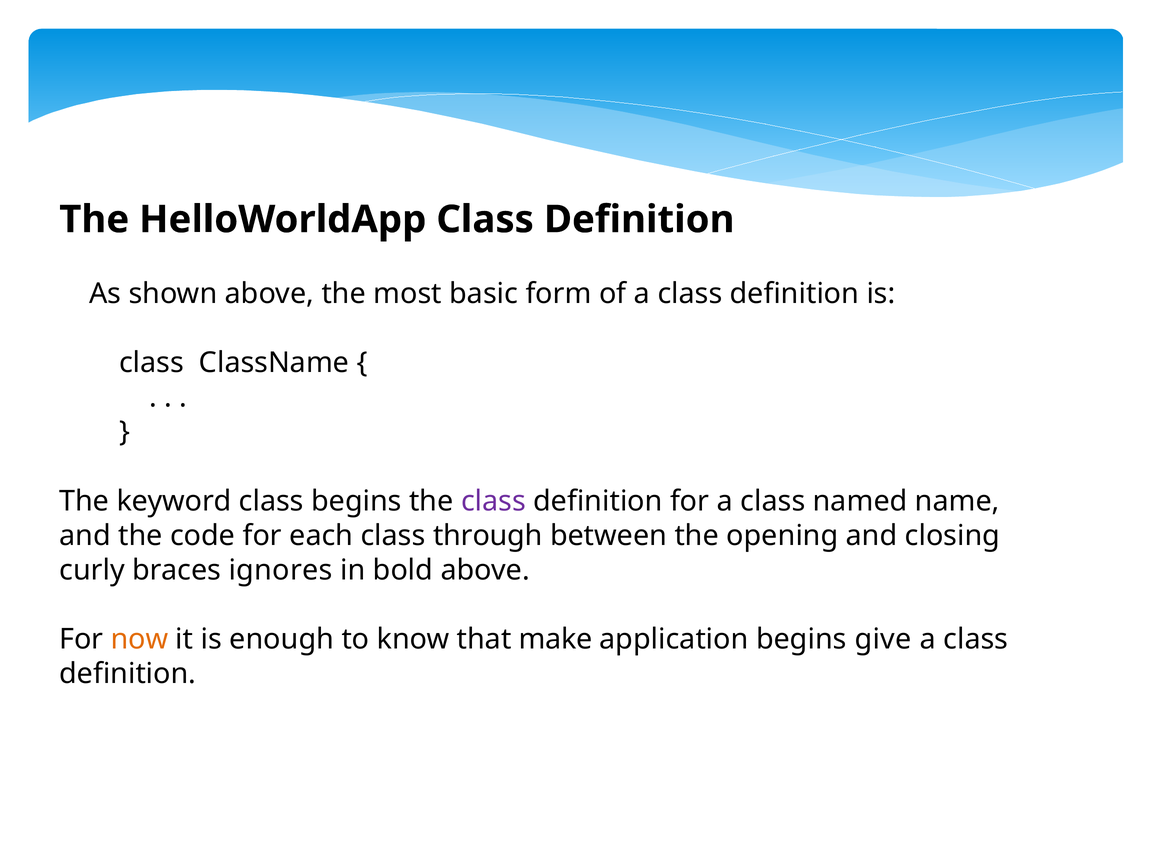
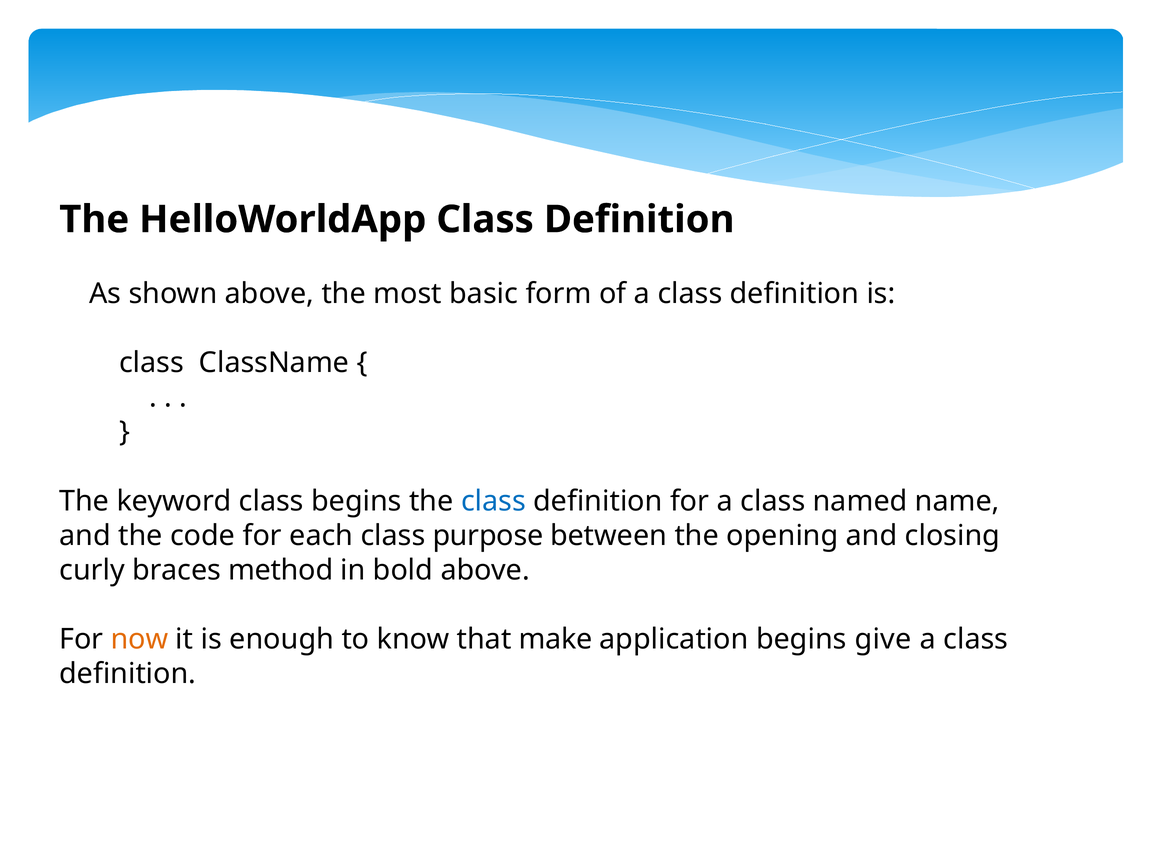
class at (493, 501) colour: purple -> blue
through: through -> purpose
ignores: ignores -> method
